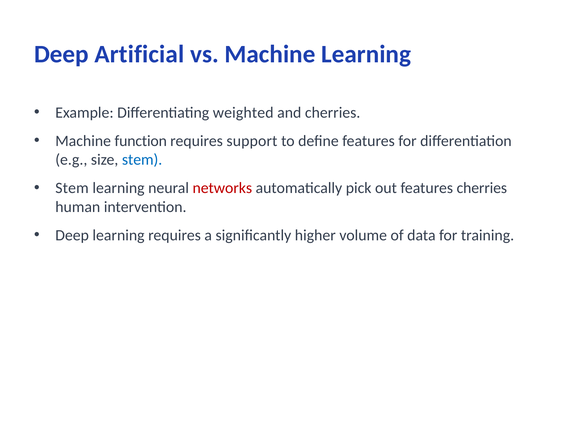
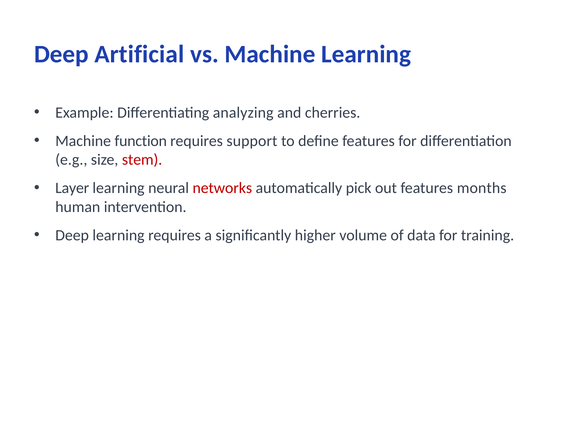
weighted: weighted -> analyzing
stem at (142, 160) colour: blue -> red
Stem at (72, 188): Stem -> Layer
features cherries: cherries -> months
